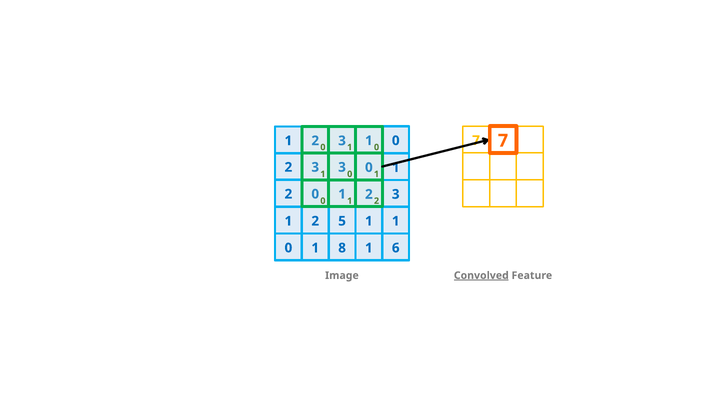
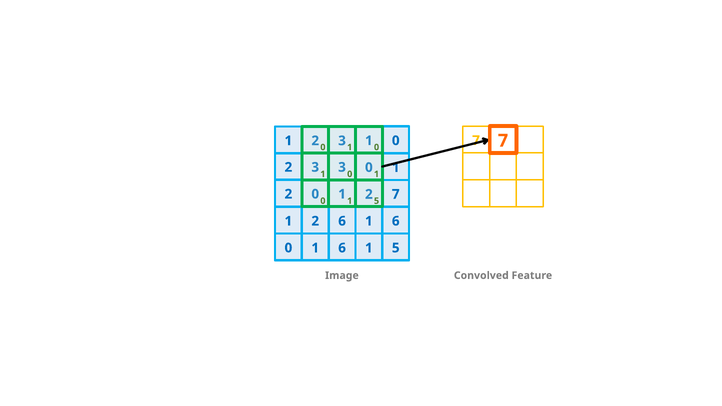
3 at (396, 194): 3 -> 7
2 at (377, 201): 2 -> 5
2 5: 5 -> 6
1 at (396, 221): 1 -> 6
0 1 8: 8 -> 6
6 at (396, 248): 6 -> 5
Convolved underline: present -> none
